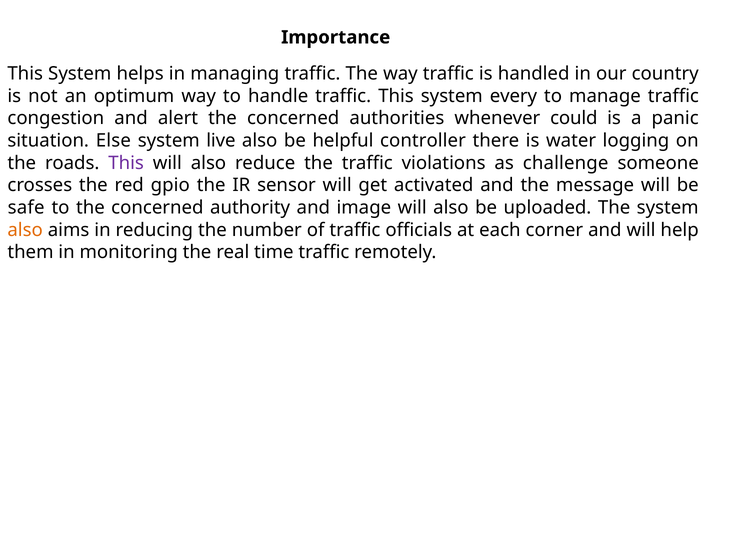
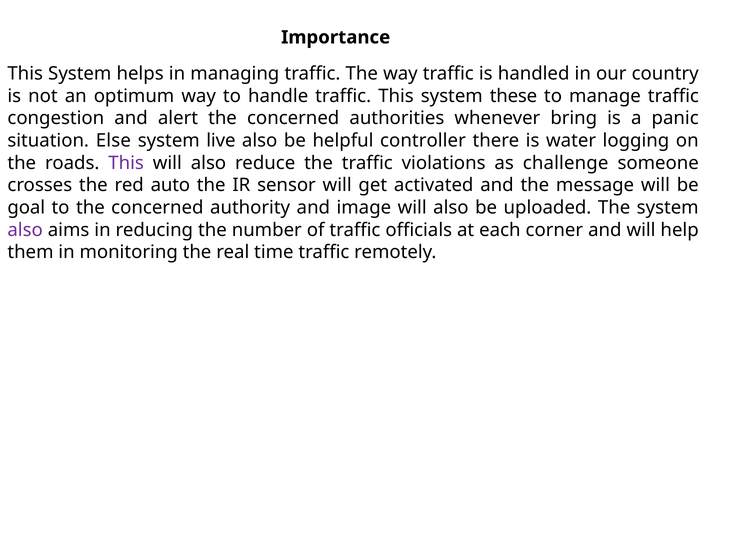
every: every -> these
could: could -> bring
gpio: gpio -> auto
safe: safe -> goal
also at (25, 230) colour: orange -> purple
